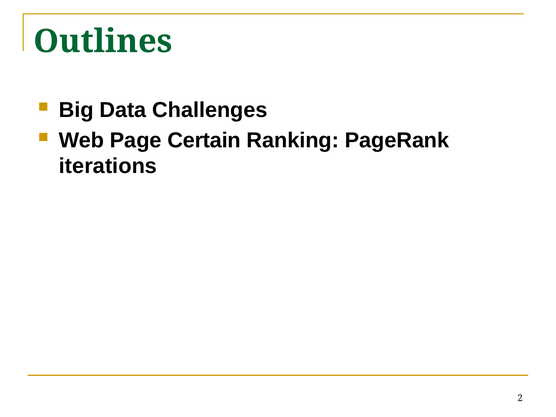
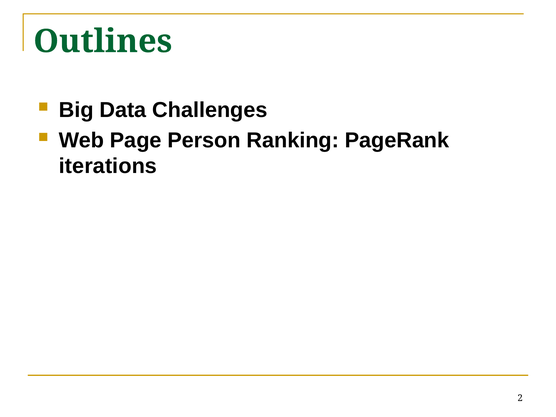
Certain: Certain -> Person
